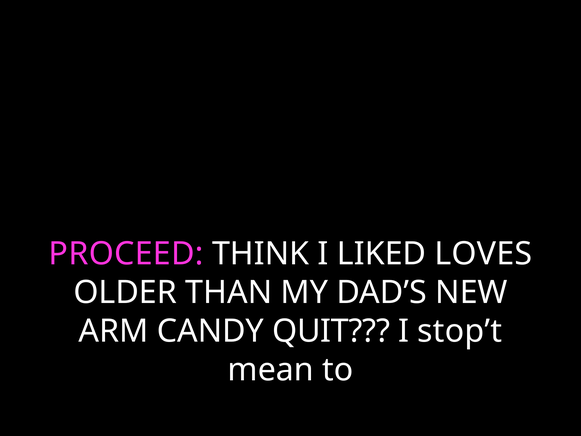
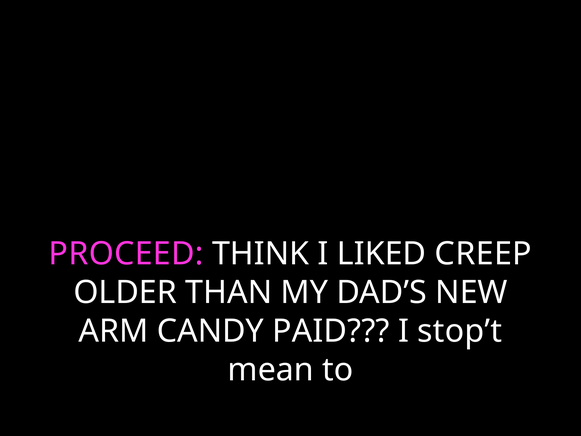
LOVES: LOVES -> CREEP
QUIT: QUIT -> PAID
